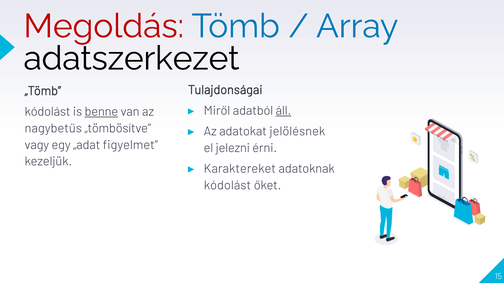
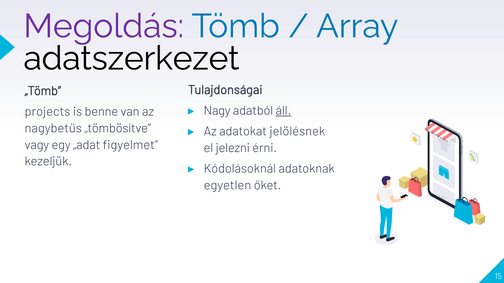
Megoldás colour: red -> purple
Miről: Miről -> Nagy
kódolást at (48, 112): kódolást -> projects
benne underline: present -> none
Karaktereket: Karaktereket -> Kódolásoknál
kódolást at (227, 186): kódolást -> egyetlen
